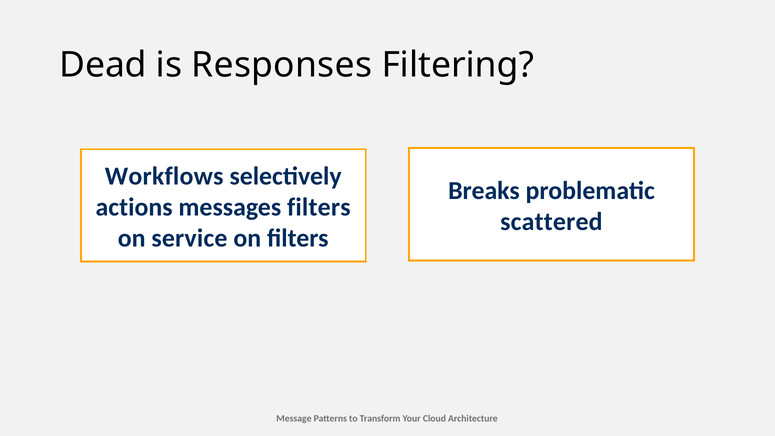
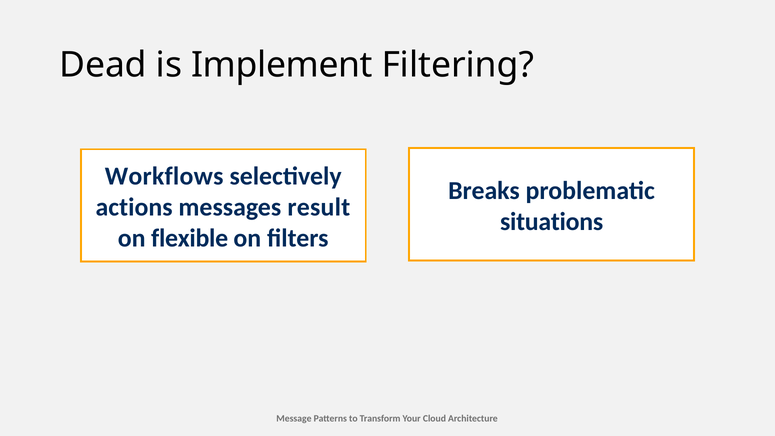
Responses: Responses -> Implement
messages filters: filters -> result
scattered: scattered -> situations
service: service -> flexible
